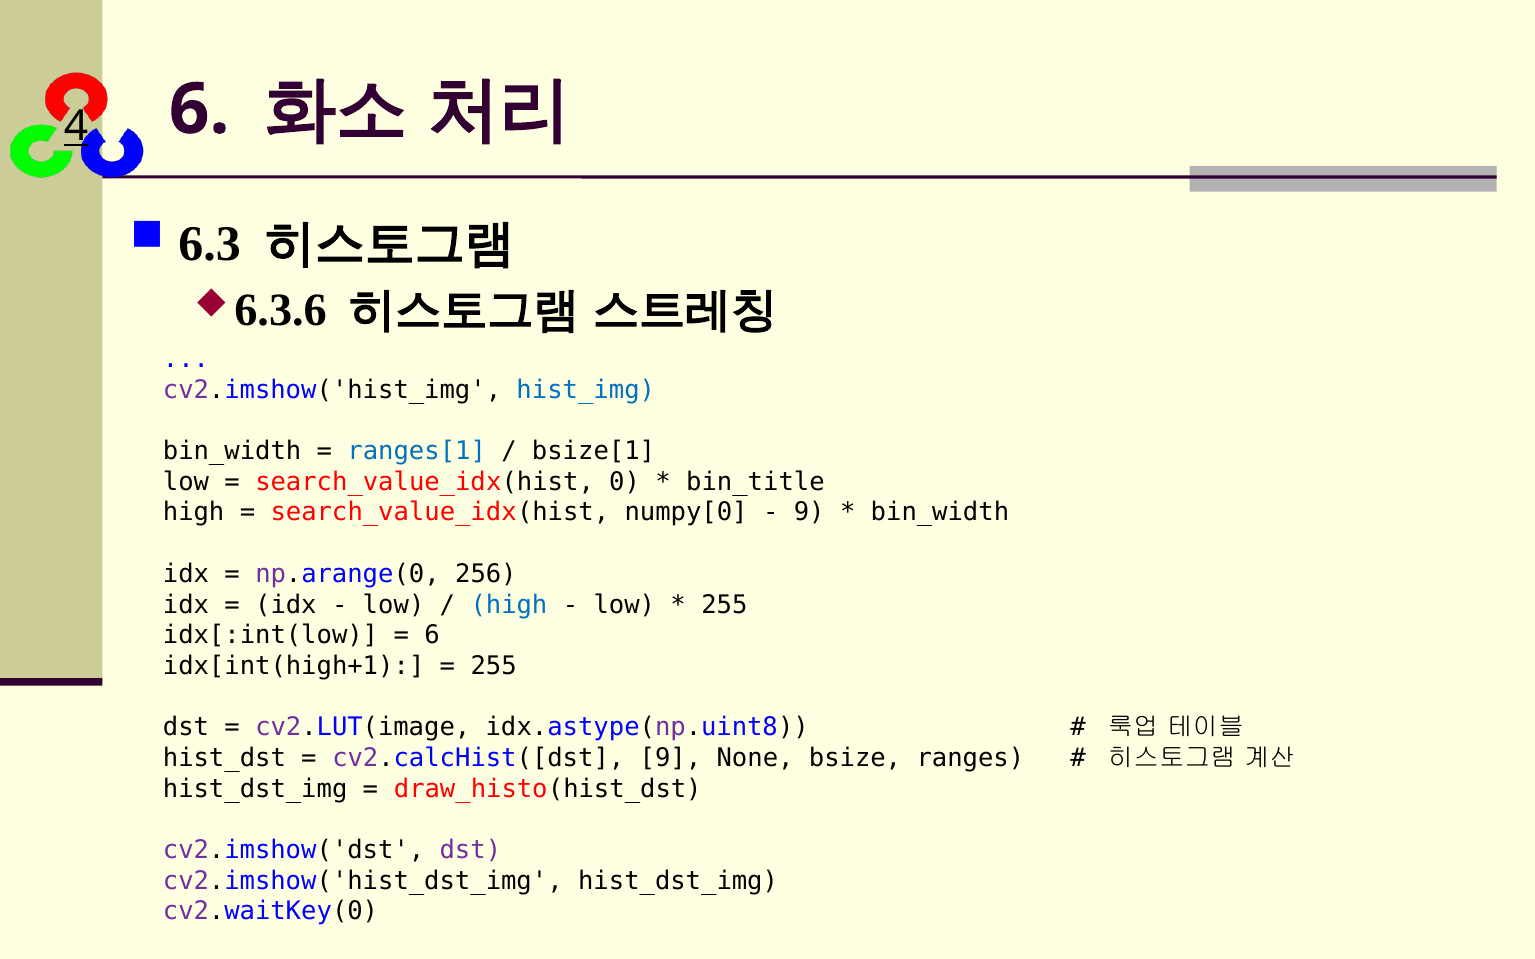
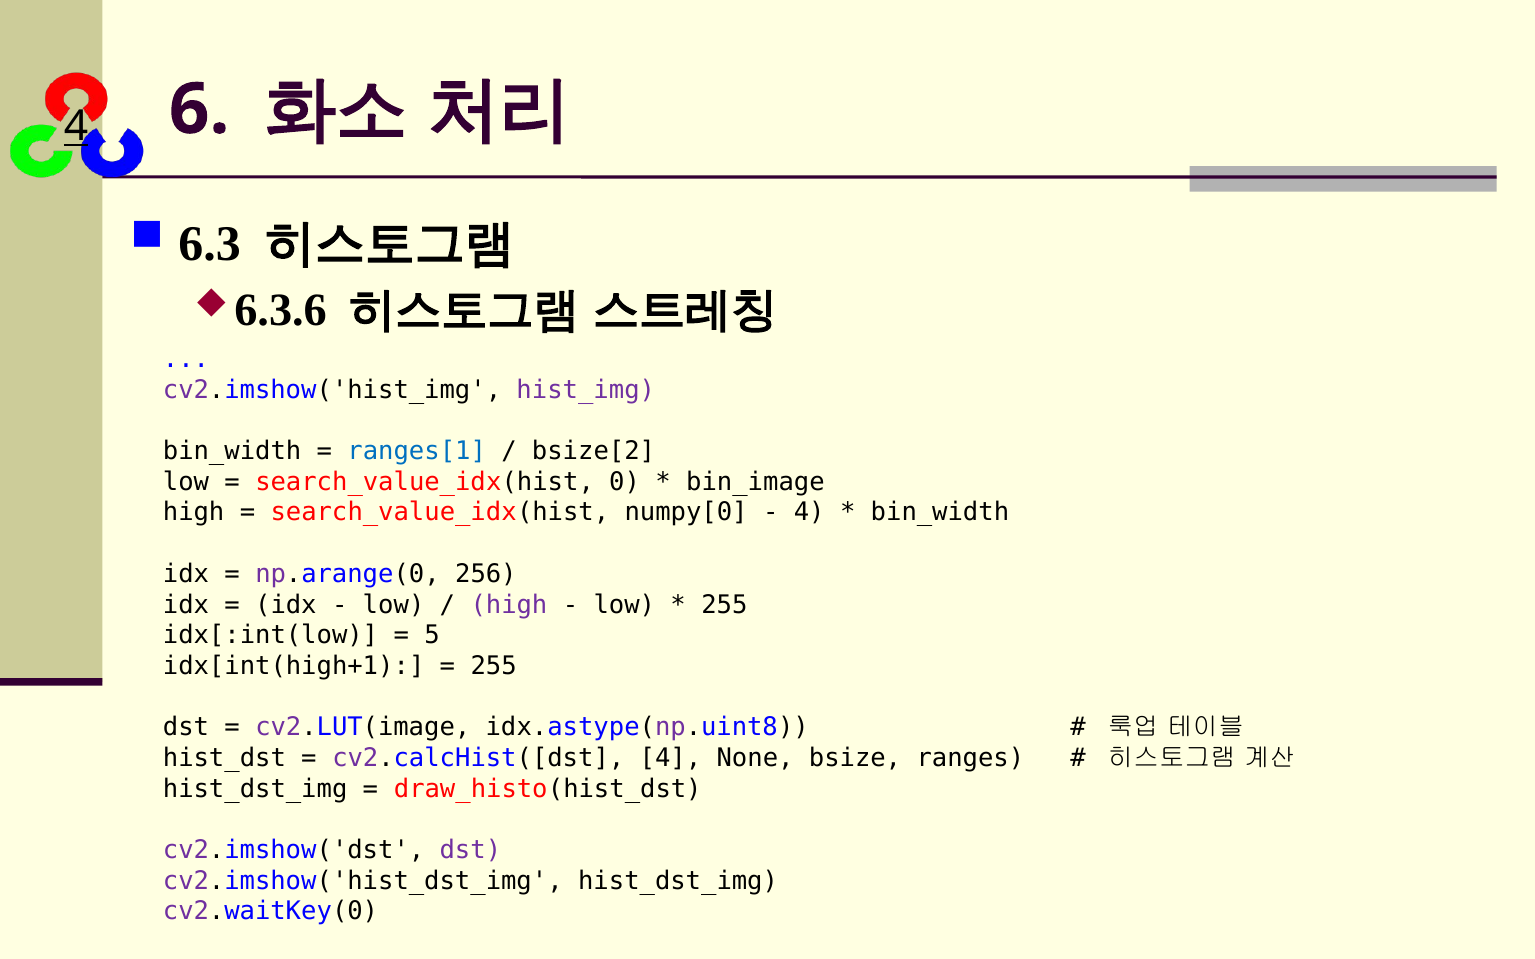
hist_img colour: blue -> purple
bsize[1: bsize[1 -> bsize[2
bin_title: bin_title -> bin_image
9 at (809, 513): 9 -> 4
high at (509, 605) colour: blue -> purple
6 at (432, 636): 6 -> 5
cv2.calcHist([dst 9: 9 -> 4
